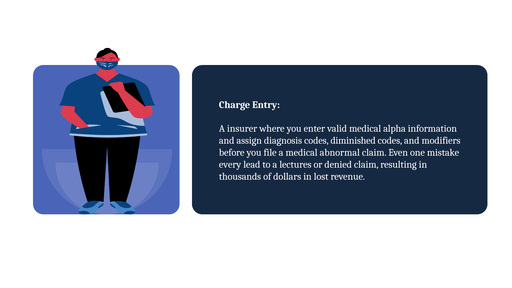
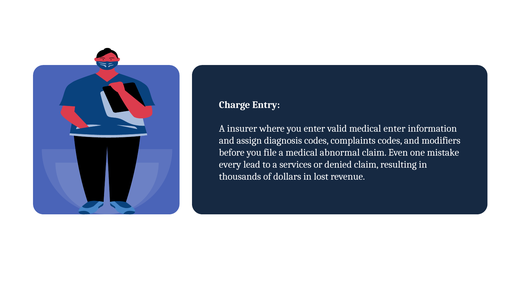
medical alpha: alpha -> enter
diminished: diminished -> complaints
lectures: lectures -> services
